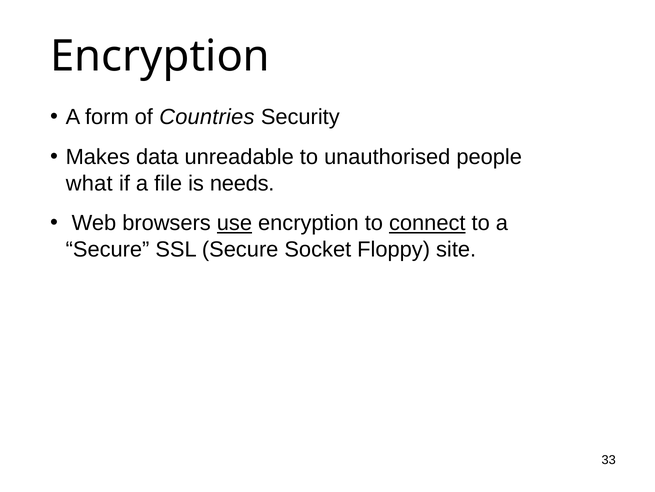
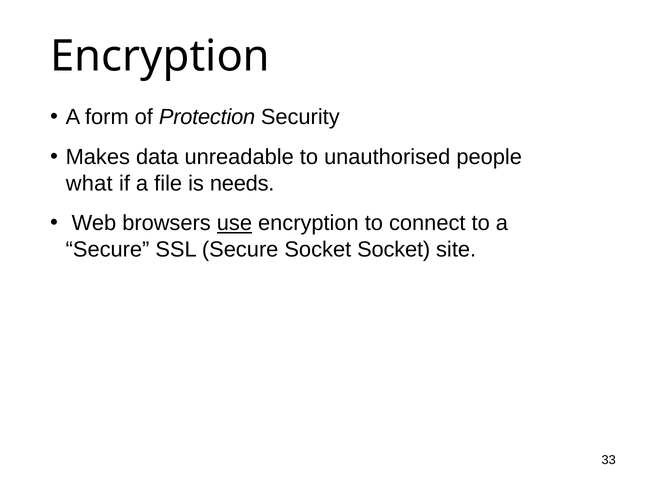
Countries: Countries -> Protection
connect underline: present -> none
Socket Floppy: Floppy -> Socket
